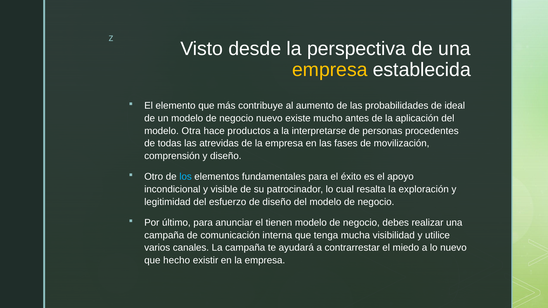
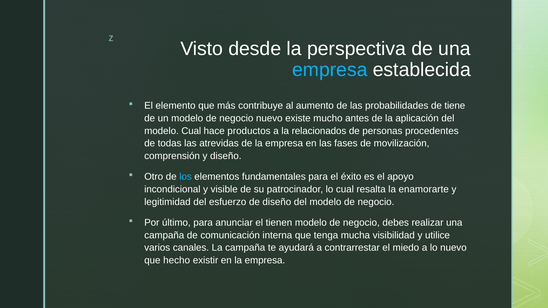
empresa at (330, 70) colour: yellow -> light blue
ideal: ideal -> tiene
modelo Otra: Otra -> Cual
interpretarse: interpretarse -> relacionados
exploración: exploración -> enamorarte
